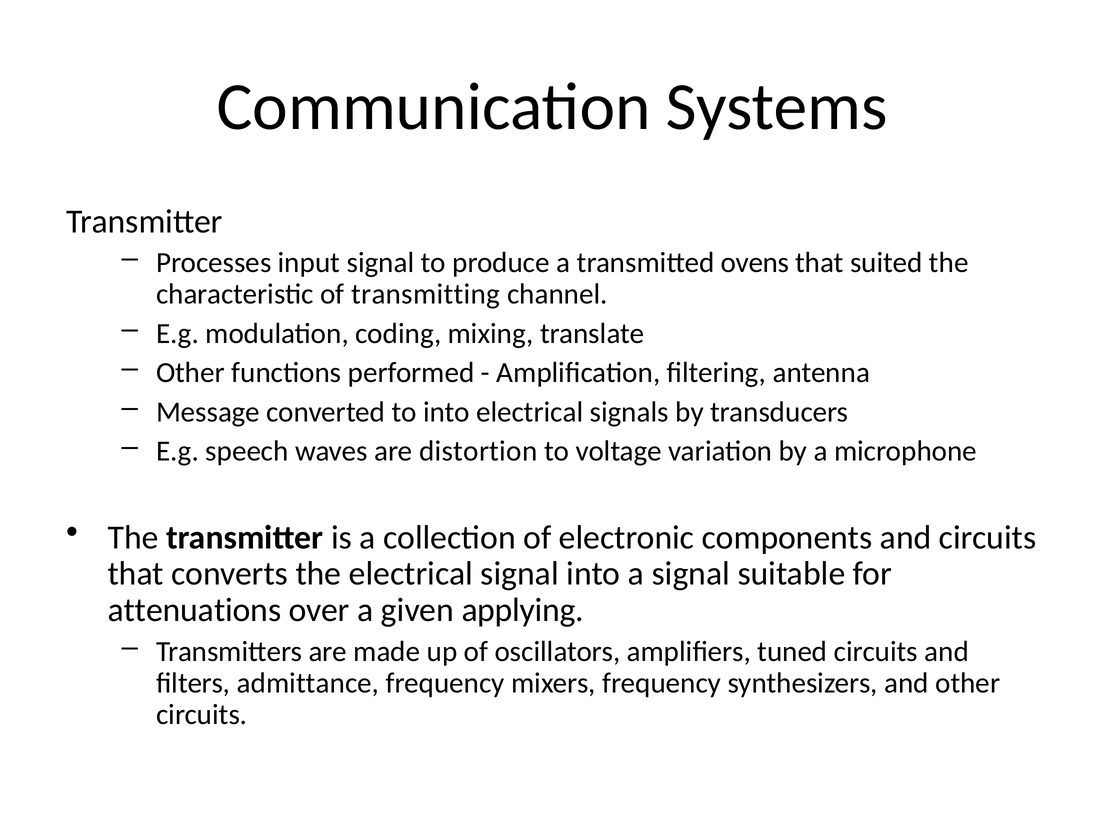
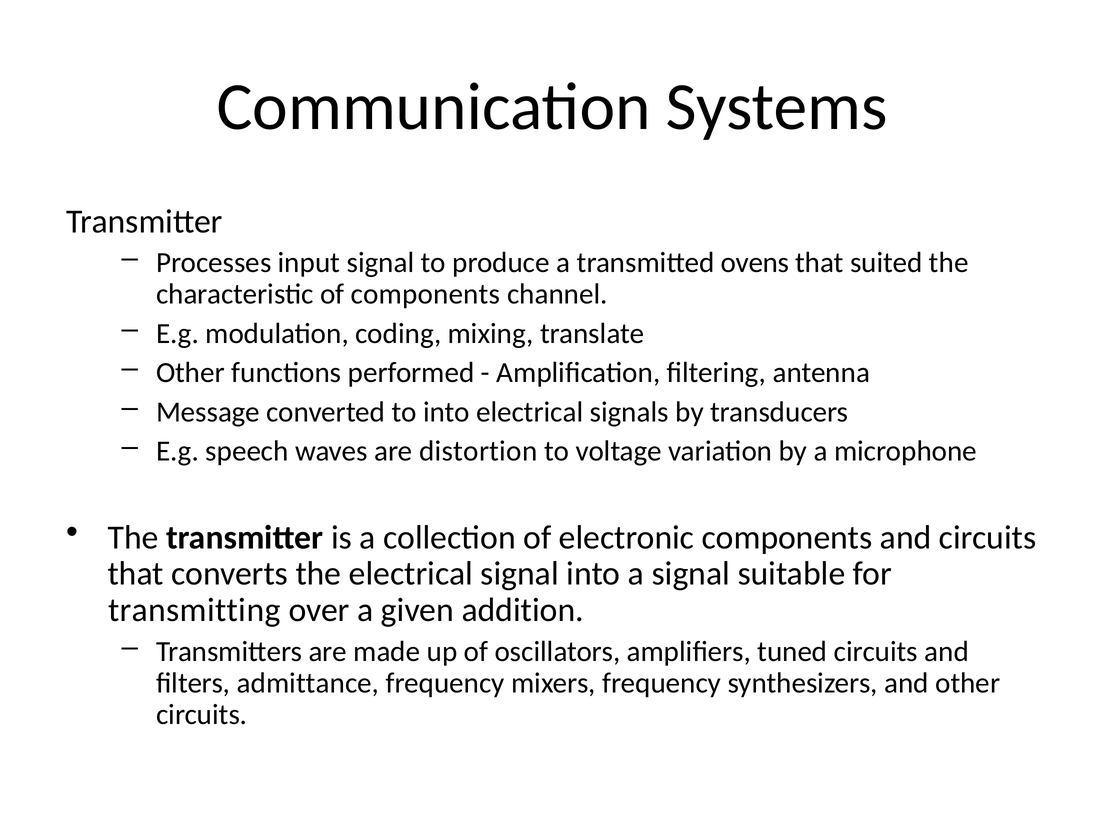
of transmitting: transmitting -> components
attenuations: attenuations -> transmitting
applying: applying -> addition
